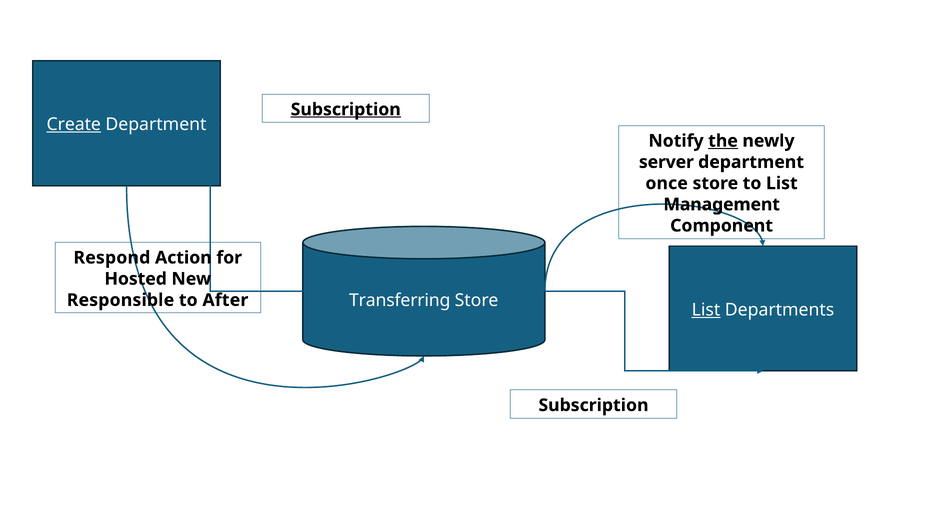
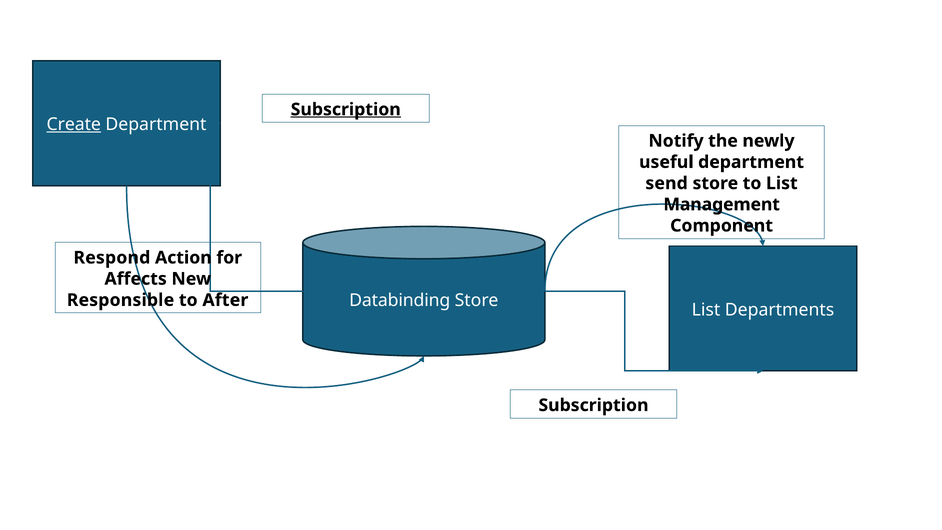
the underline: present -> none
server: server -> useful
once: once -> send
Hosted: Hosted -> Affects
Transferring: Transferring -> Databinding
List at (706, 310) underline: present -> none
